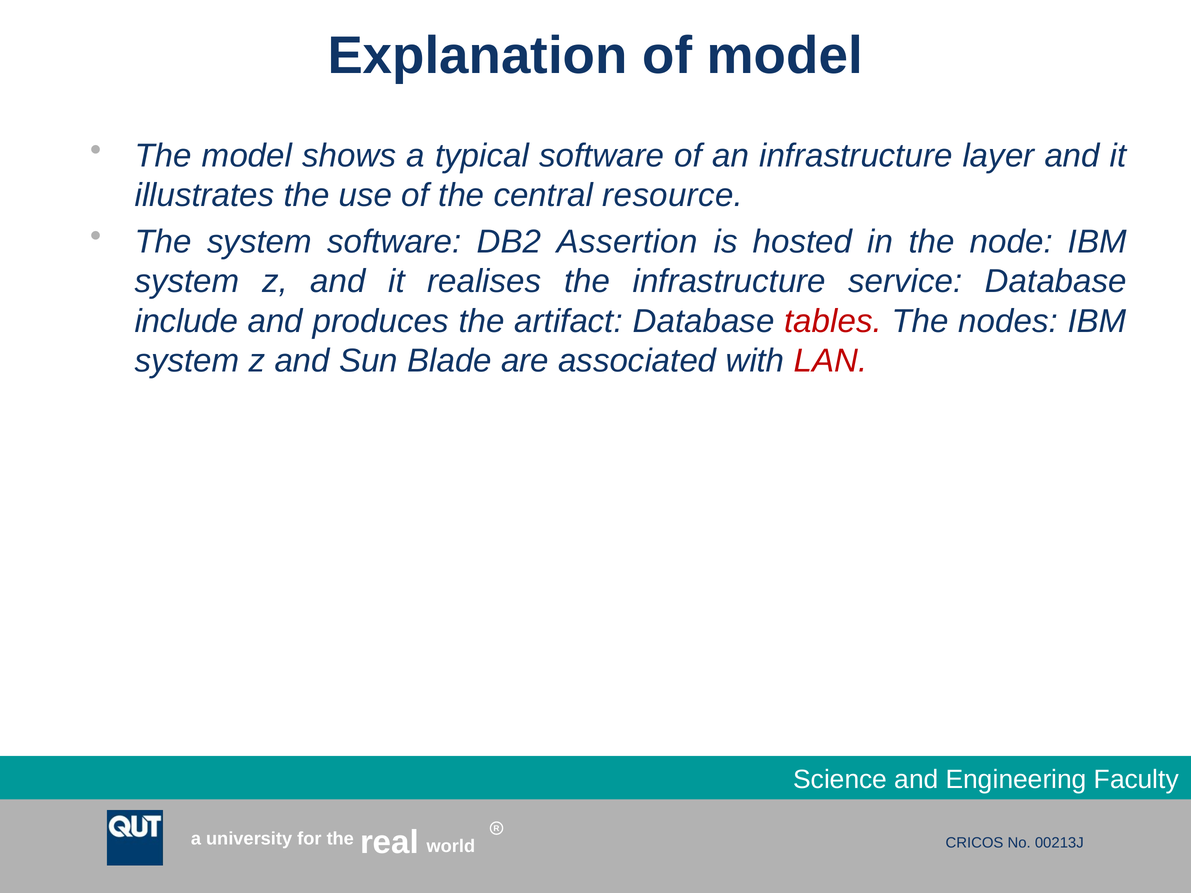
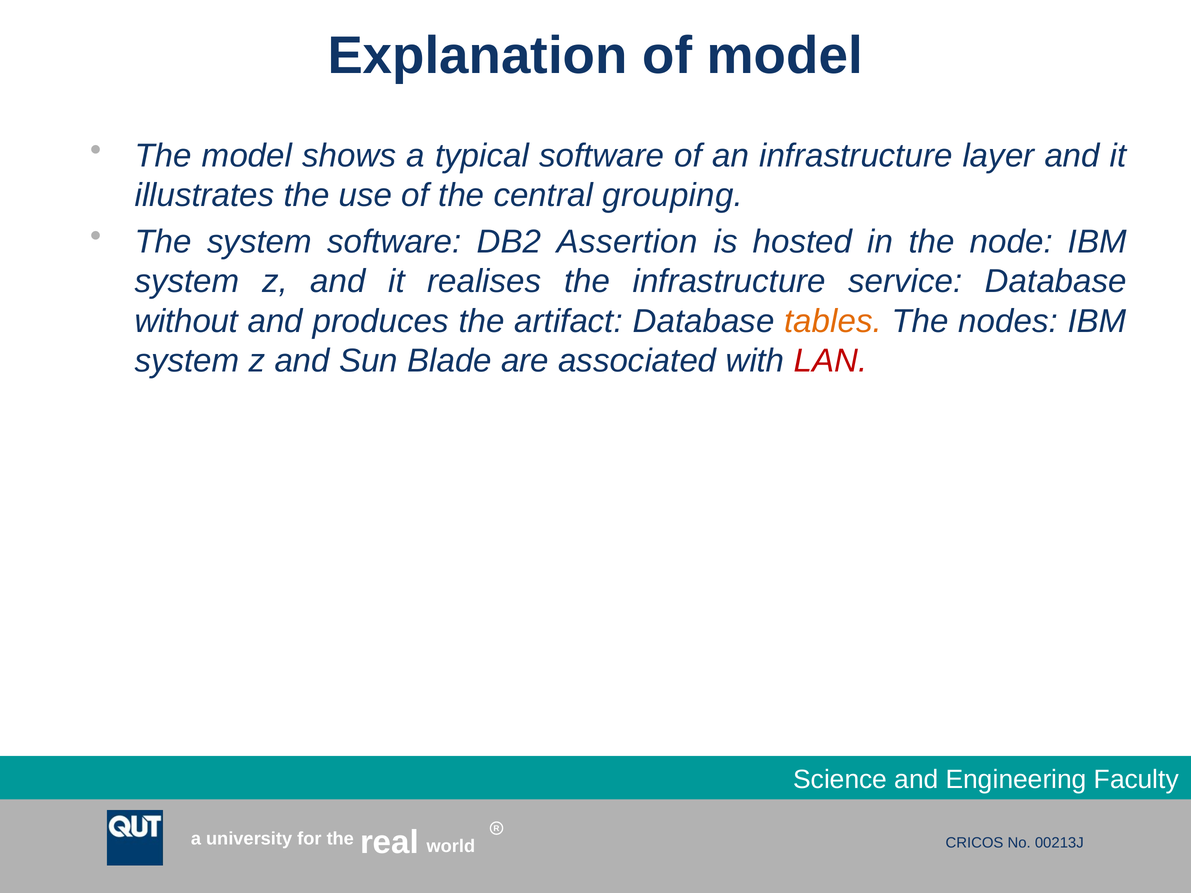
resource: resource -> grouping
include: include -> without
tables colour: red -> orange
